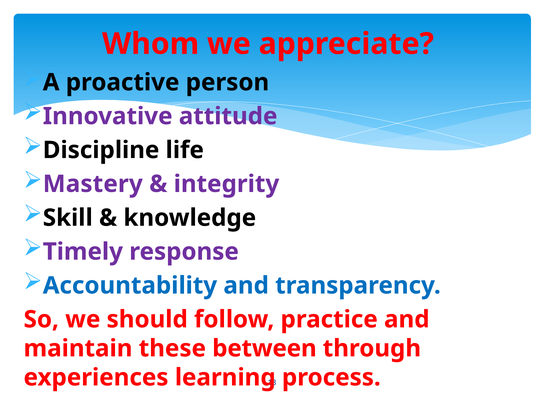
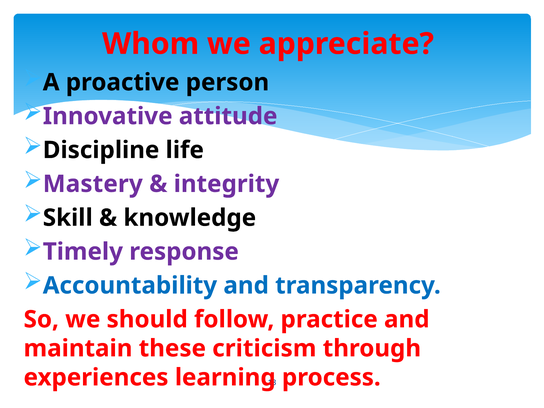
between: between -> criticism
